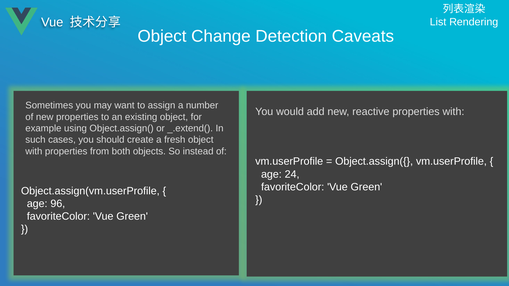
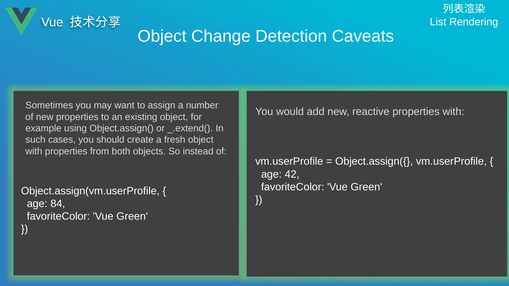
24: 24 -> 42
96: 96 -> 84
